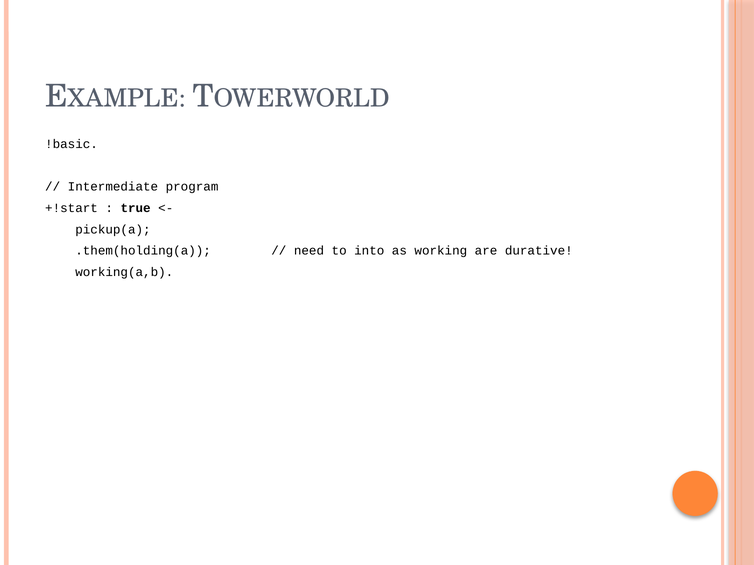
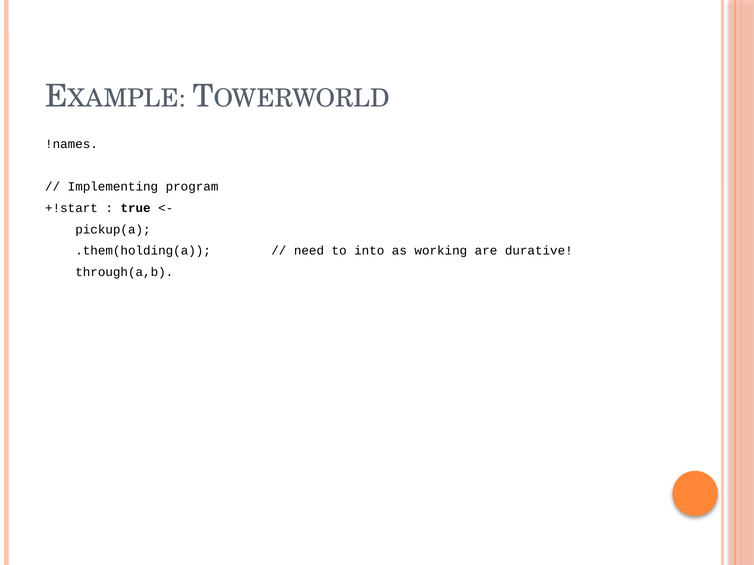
!basic: !basic -> !names
Intermediate: Intermediate -> Implementing
working(a,b: working(a,b -> through(a,b
